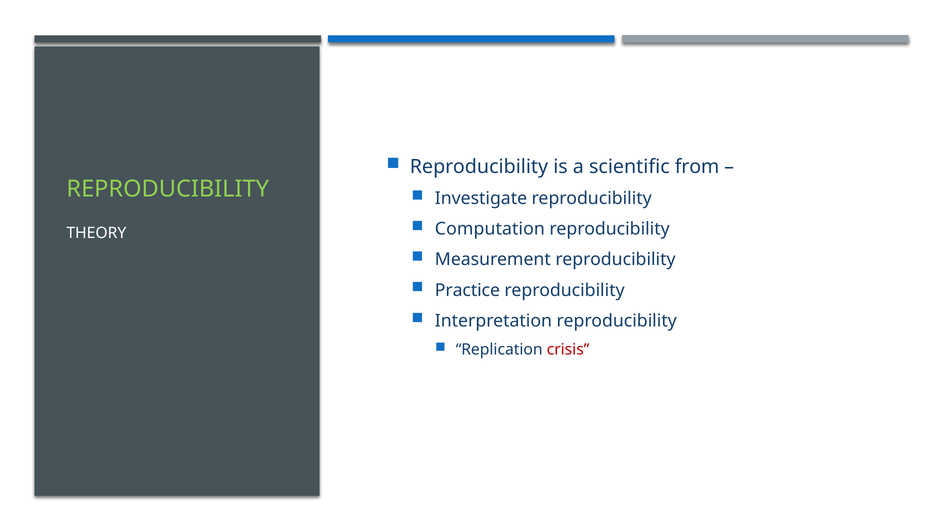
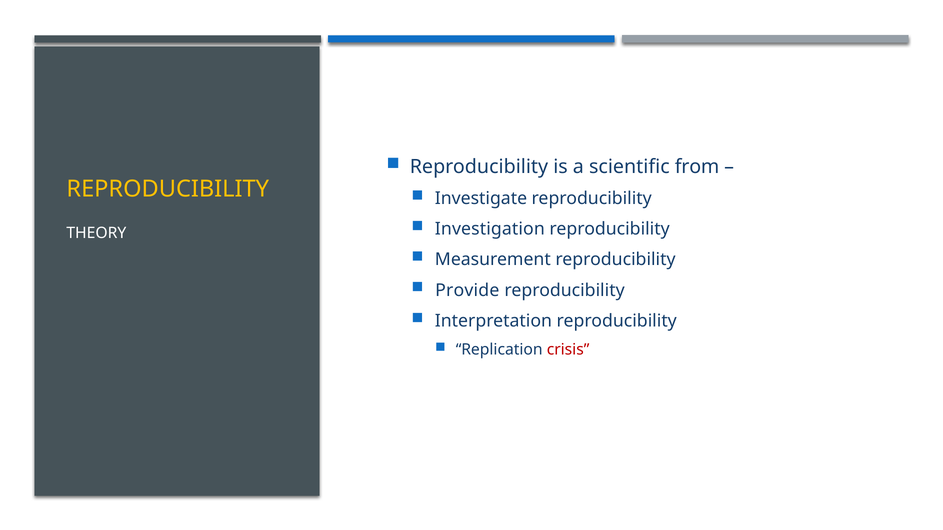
REPRODUCIBILITY at (168, 189) colour: light green -> yellow
Computation: Computation -> Investigation
Practice: Practice -> Provide
